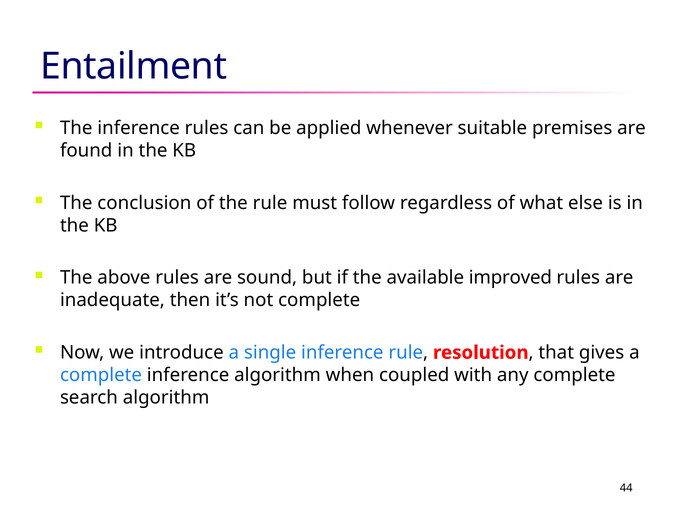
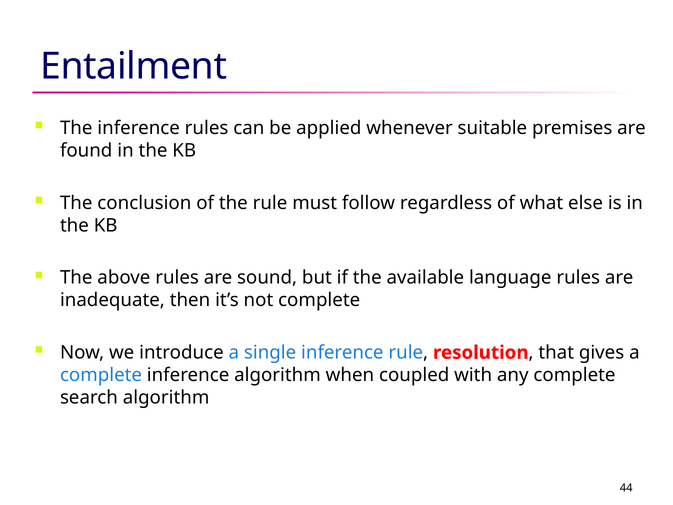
improved: improved -> language
